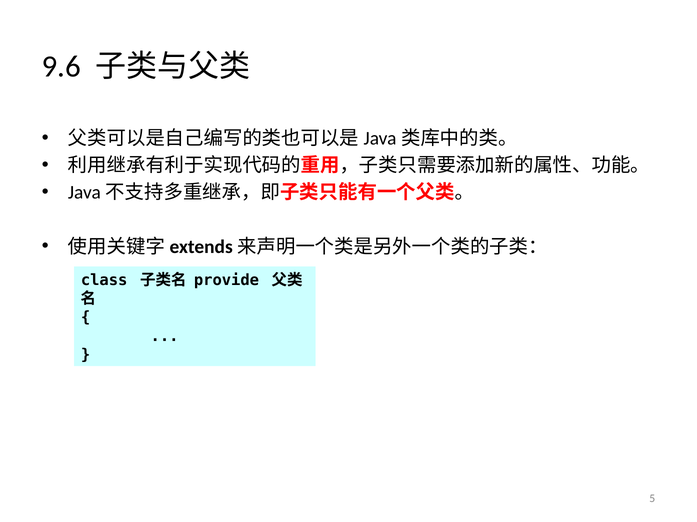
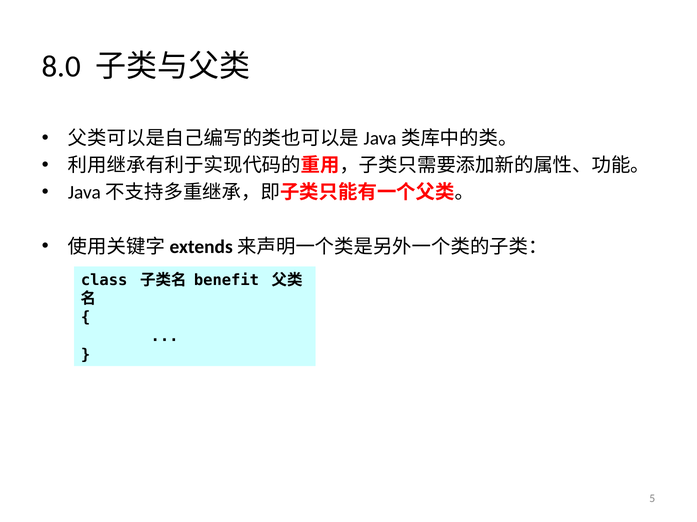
9.6: 9.6 -> 8.0
provide: provide -> benefit
